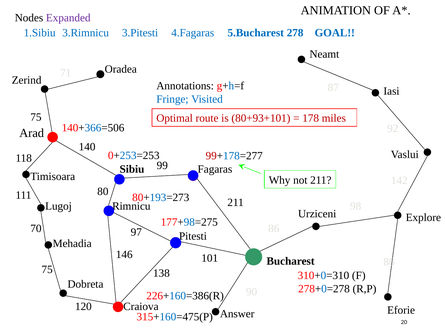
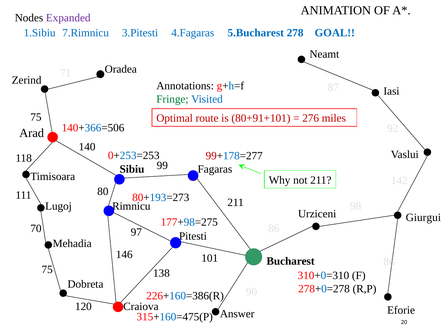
3.Rimnicu: 3.Rimnicu -> 7.Rimnicu
Fringe colour: blue -> green
80+93+101: 80+93+101 -> 80+91+101
178: 178 -> 276
Explore: Explore -> Giurgui
